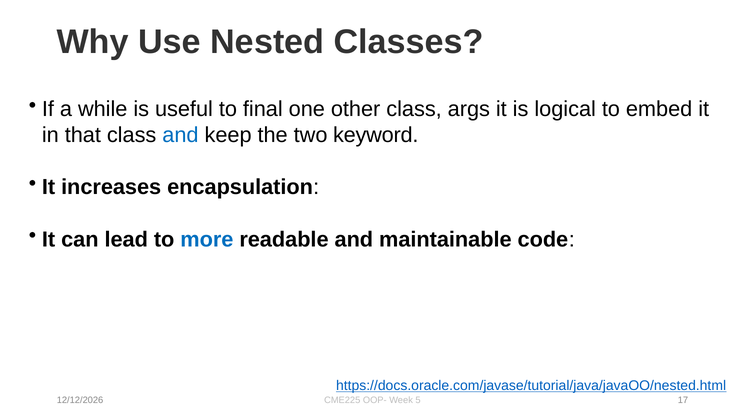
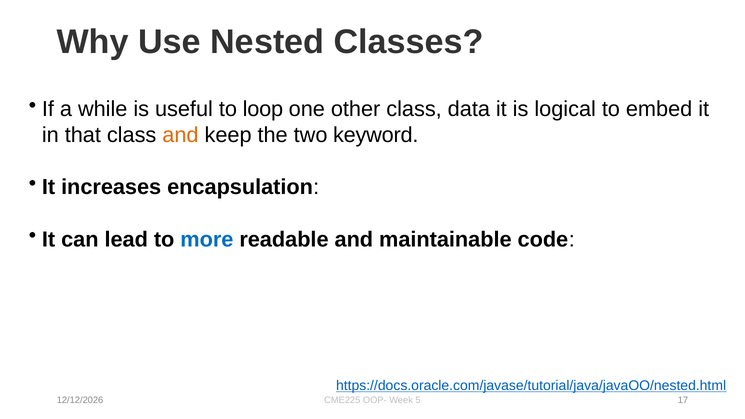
final: final -> loop
args: args -> data
and at (180, 135) colour: blue -> orange
